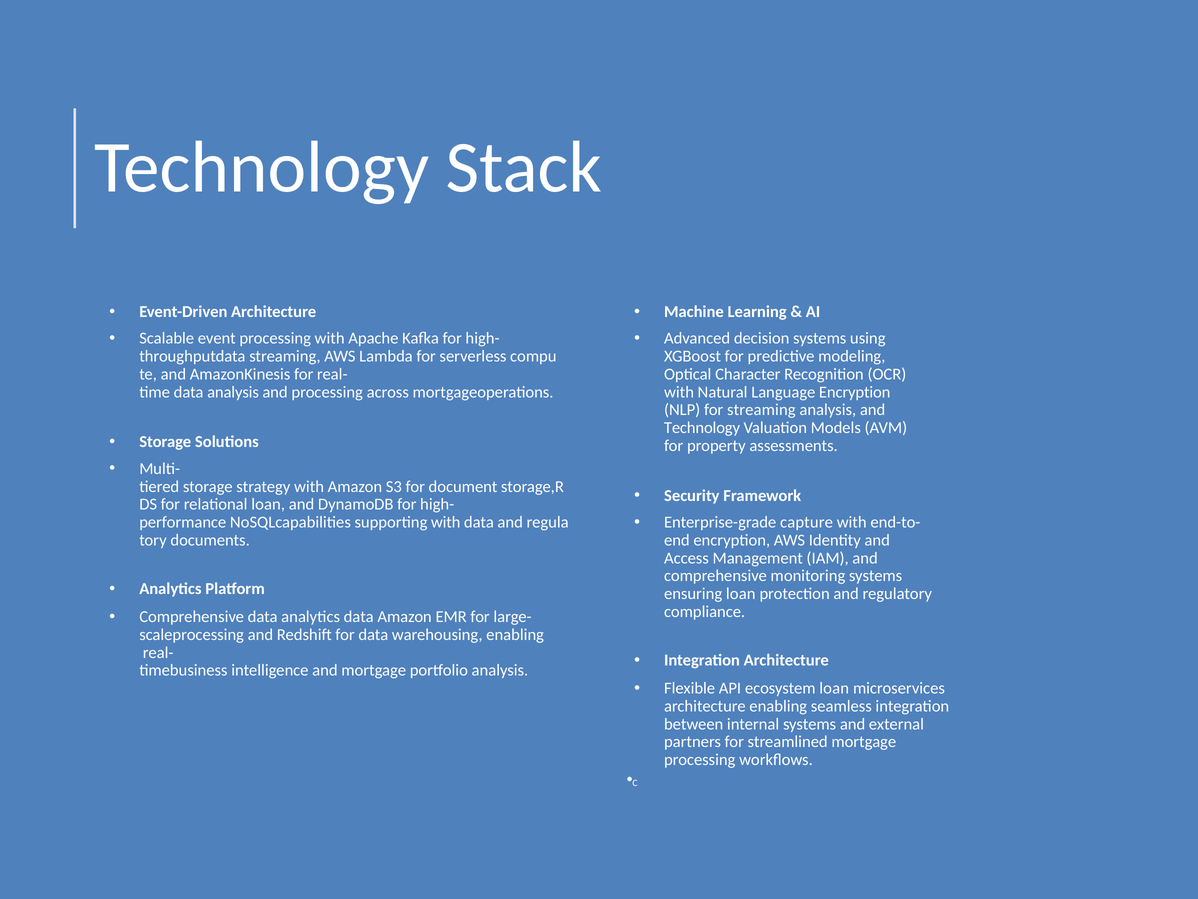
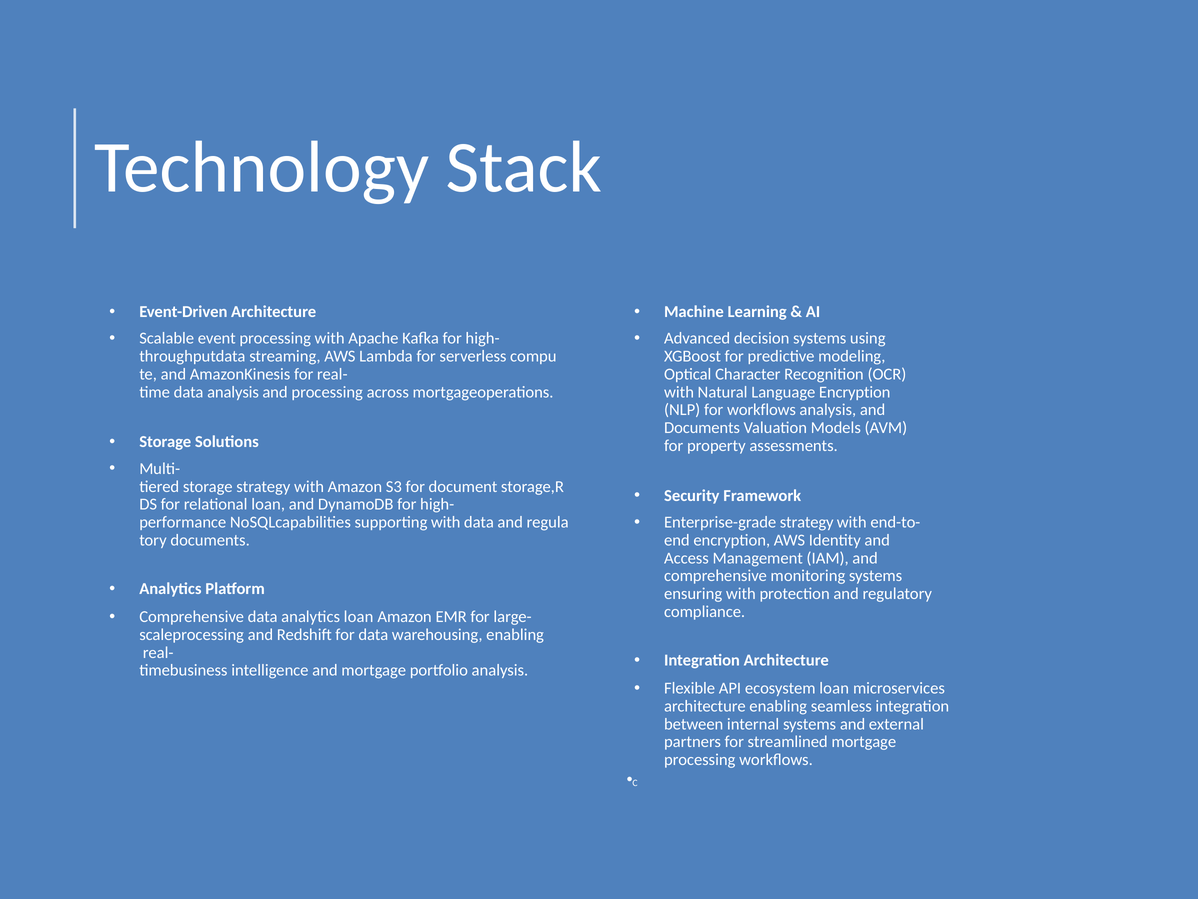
for streaming: streaming -> workflows
Technology at (702, 428): Technology -> Documents
Enterprise-grade capture: capture -> strategy
ensuring loan: loan -> with
analytics data: data -> loan
